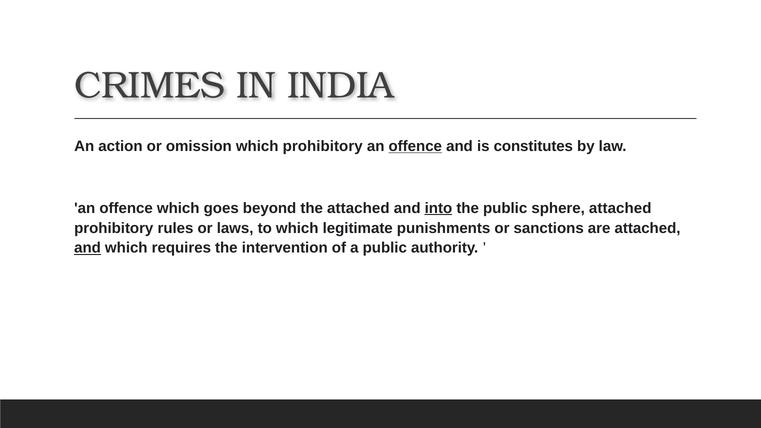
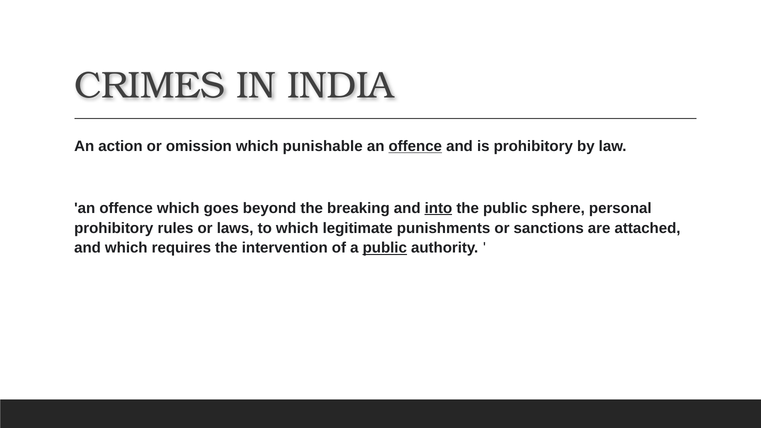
which prohibitory: prohibitory -> punishable
is constitutes: constitutes -> prohibitory
the attached: attached -> breaking
sphere attached: attached -> personal
and at (88, 248) underline: present -> none
public at (385, 248) underline: none -> present
